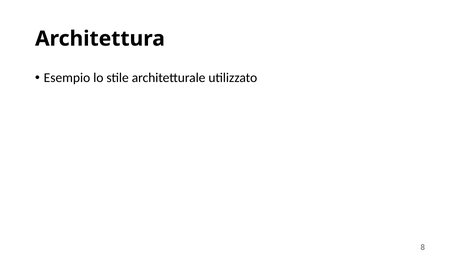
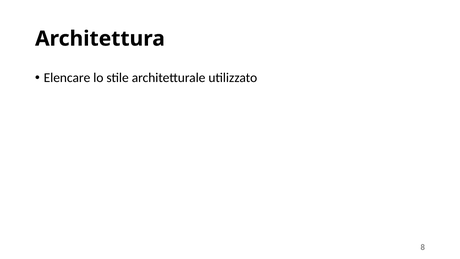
Esempio: Esempio -> Elencare
